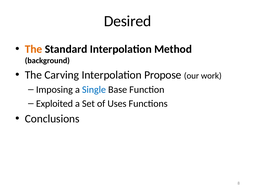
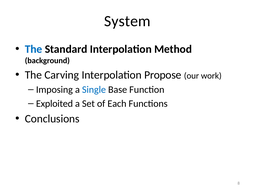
Desired: Desired -> System
The at (34, 49) colour: orange -> blue
Uses: Uses -> Each
